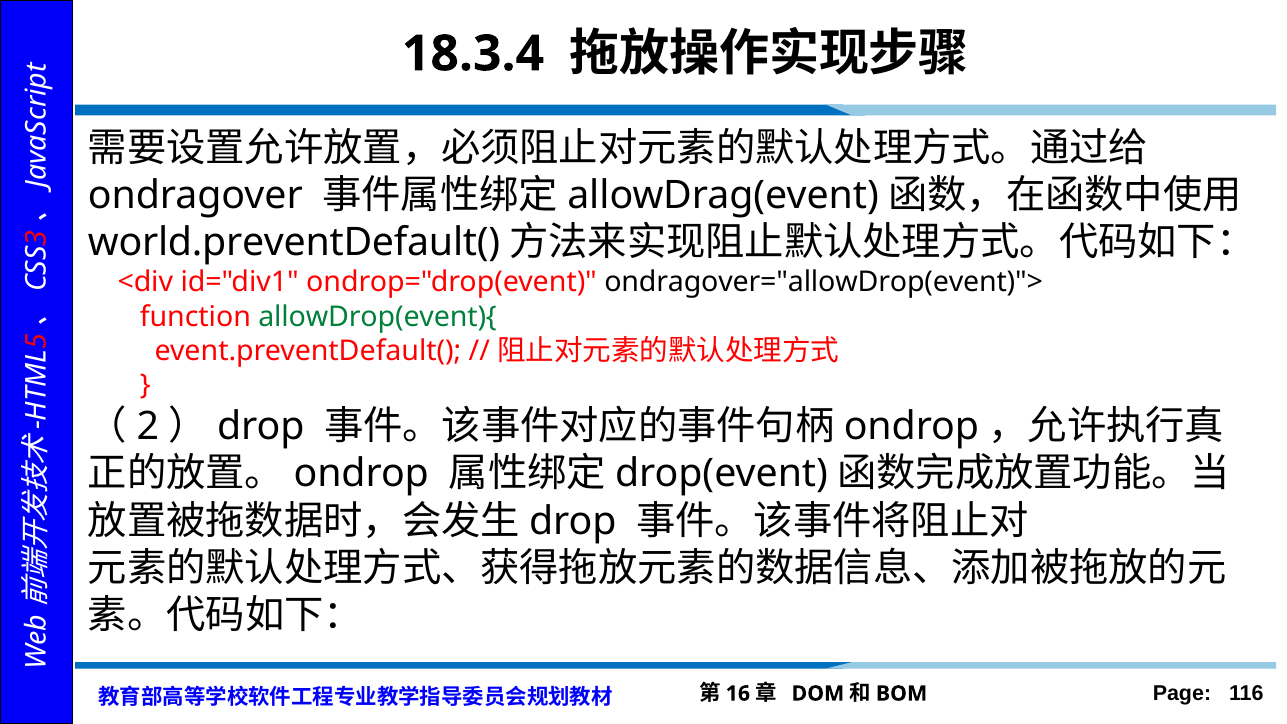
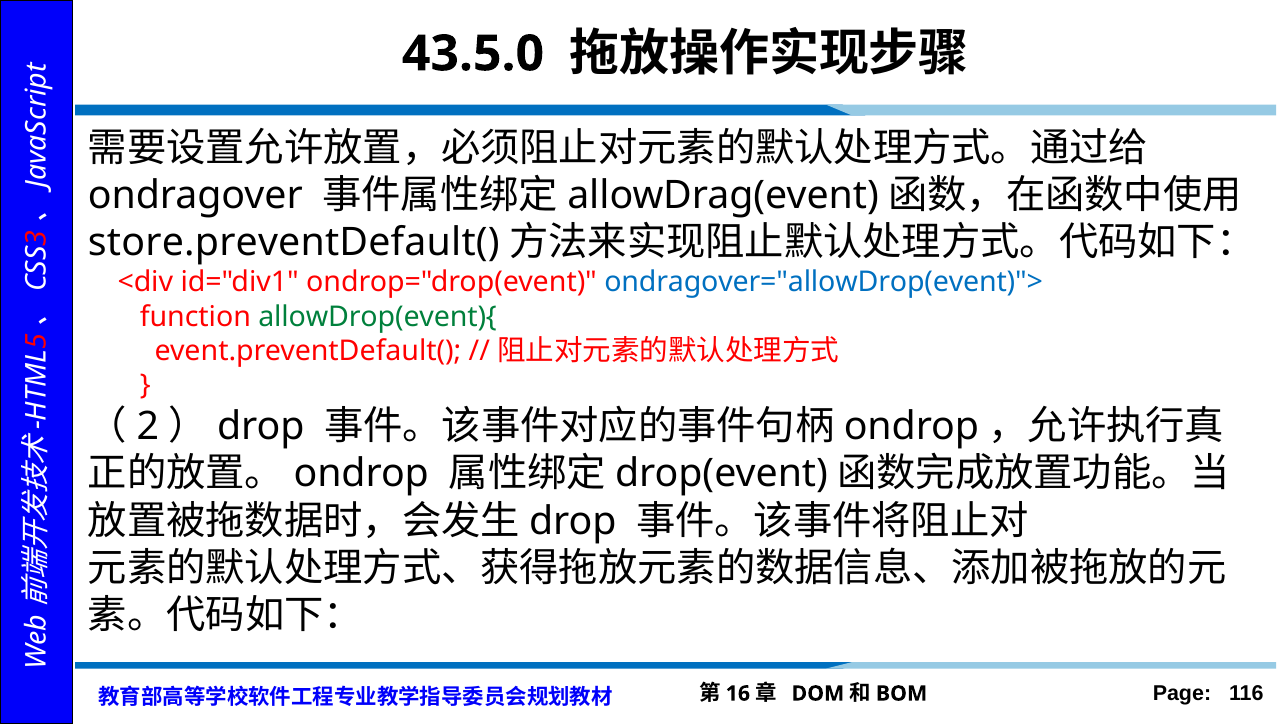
18.3.4: 18.3.4 -> 43.5.0
world.preventDefault(: world.preventDefault( -> store.preventDefault(
ondragover="allowDrop(event)"> colour: black -> blue
